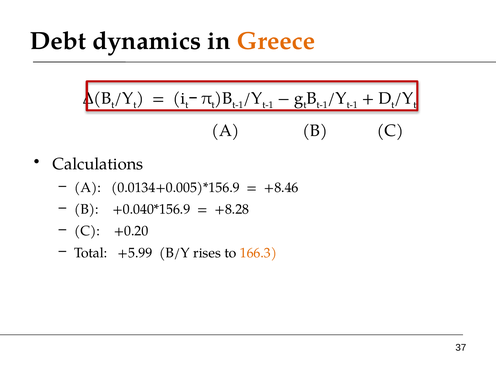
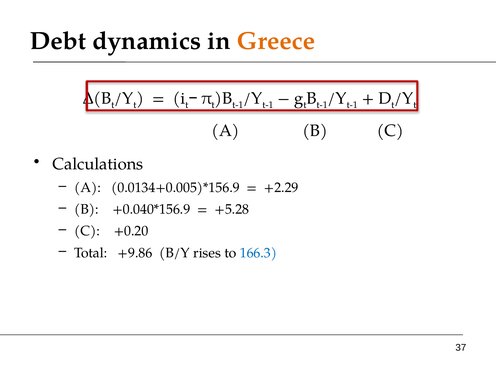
+8.46: +8.46 -> +2.29
+8.28: +8.28 -> +5.28
+5.99: +5.99 -> +9.86
166.3 colour: orange -> blue
